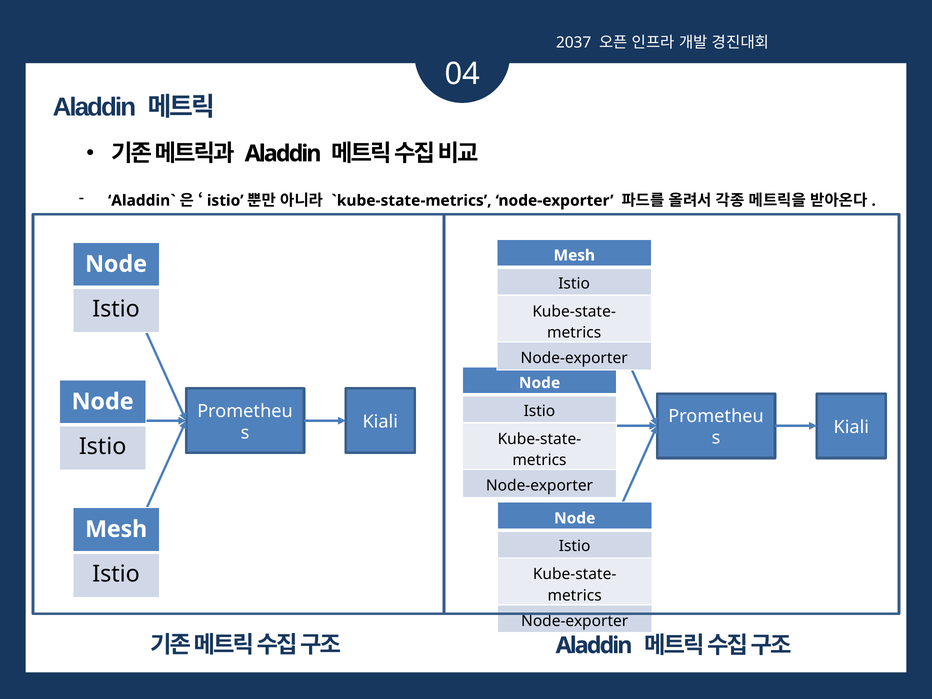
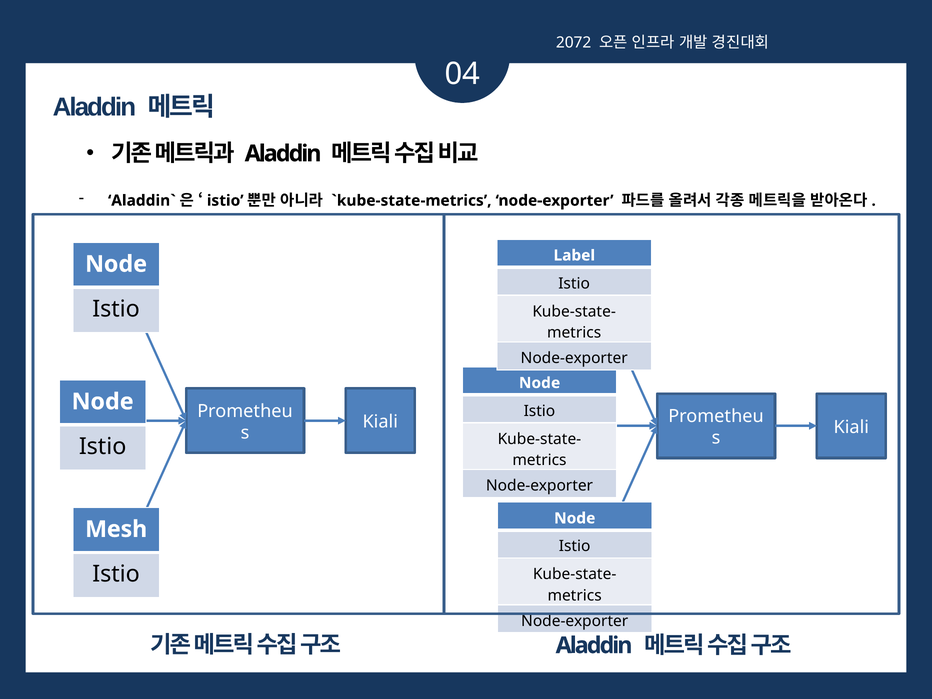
2037: 2037 -> 2072
Mesh at (574, 255): Mesh -> Label
